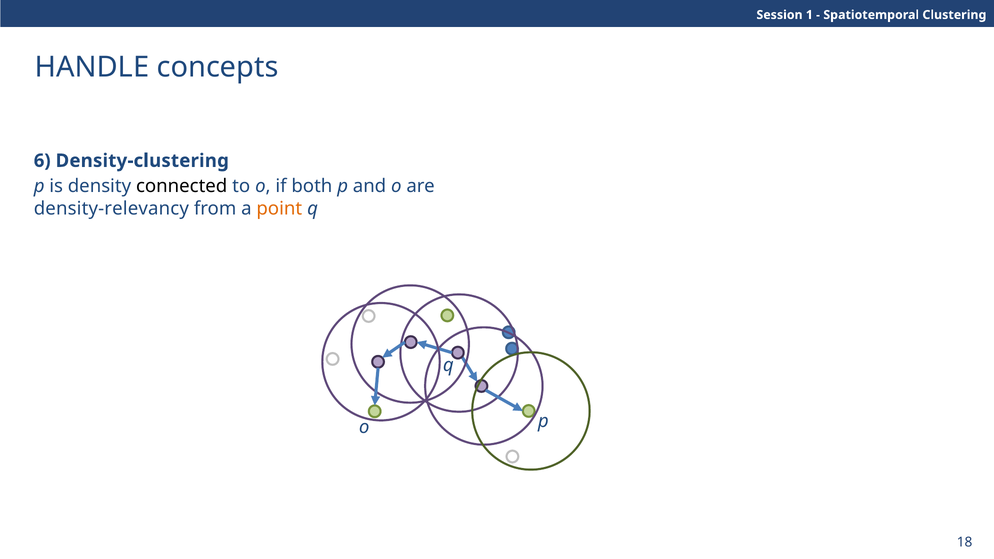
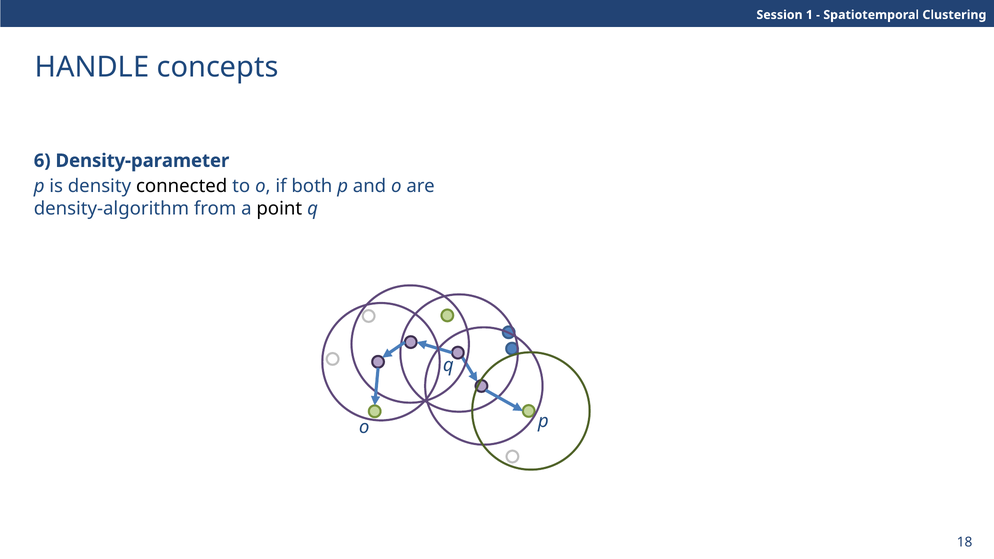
Density-clustering: Density-clustering -> Density-parameter
density-relevancy: density-relevancy -> density-algorithm
point colour: orange -> black
